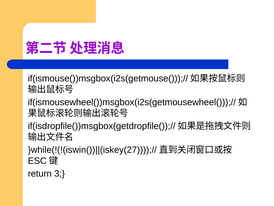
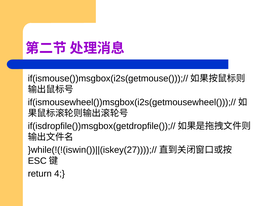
3: 3 -> 4
